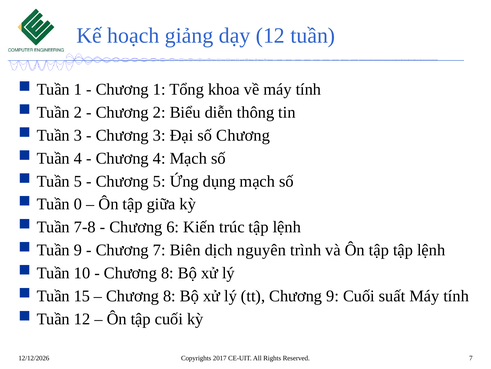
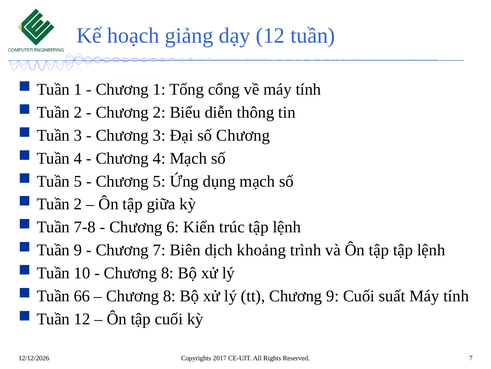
khoa: khoa -> cổng
0 at (78, 204): 0 -> 2
nguyên: nguyên -> khoảng
15: 15 -> 66
